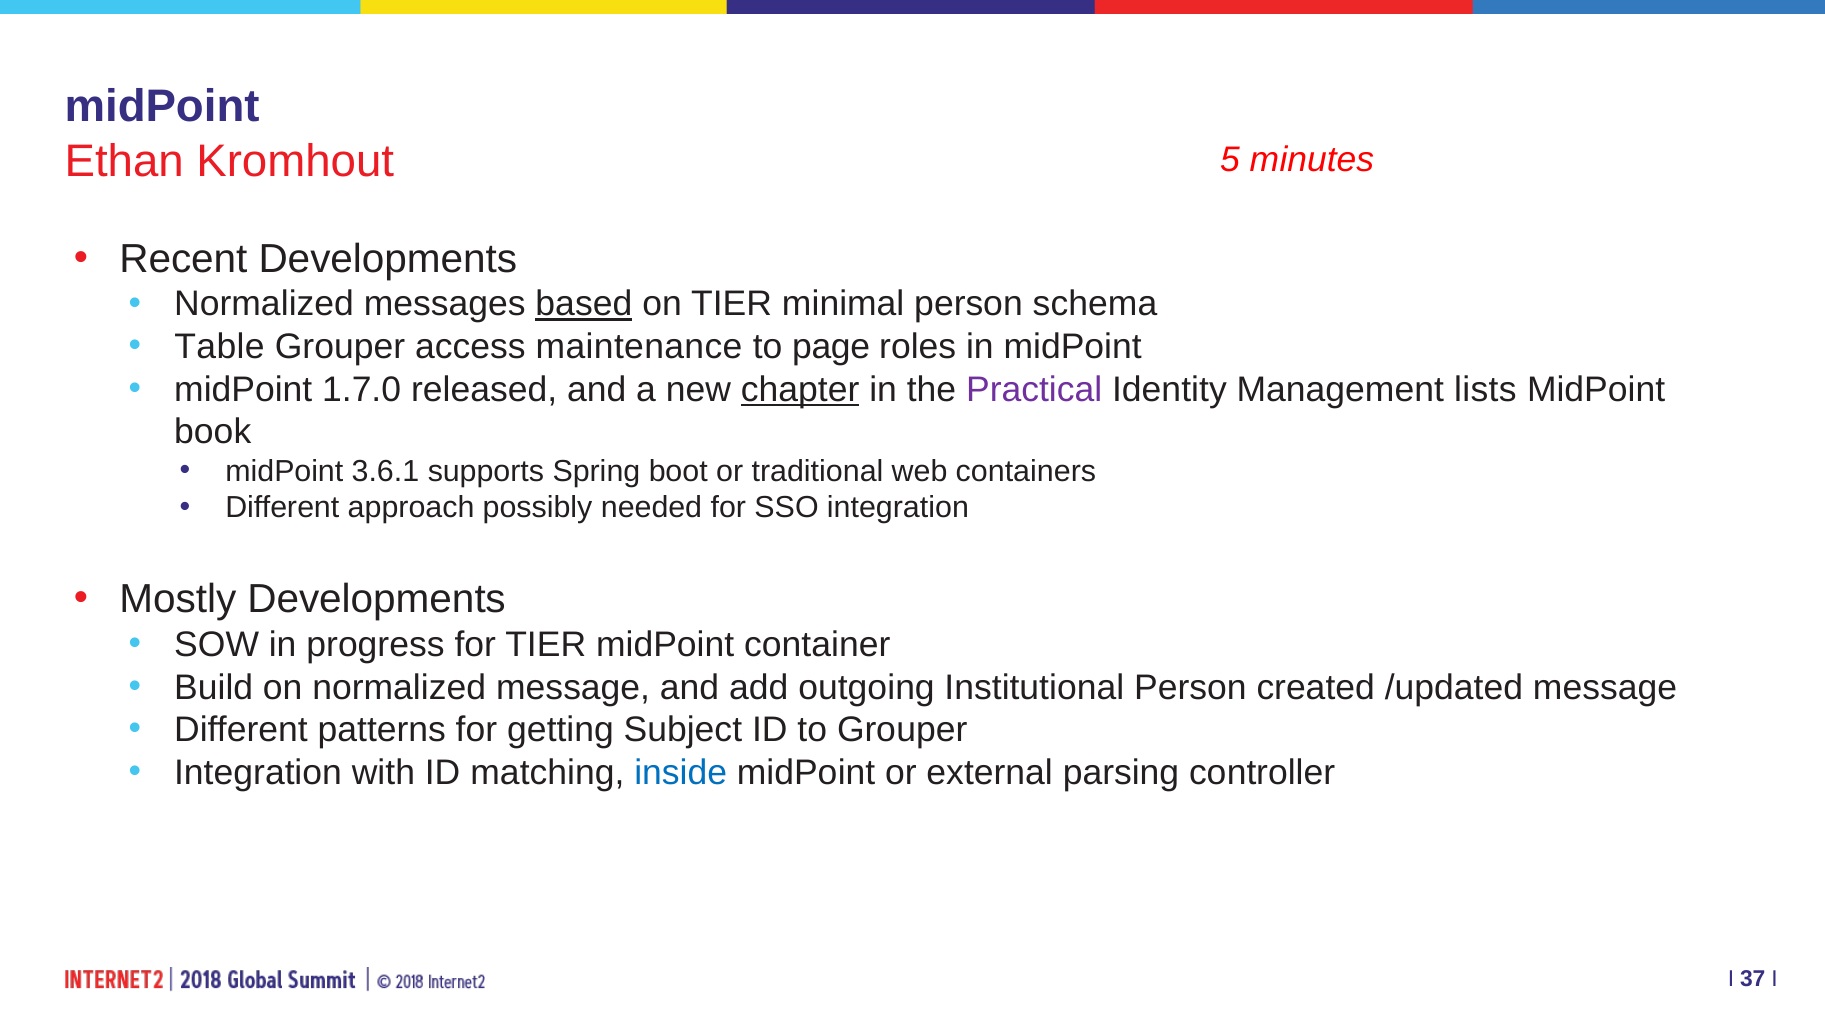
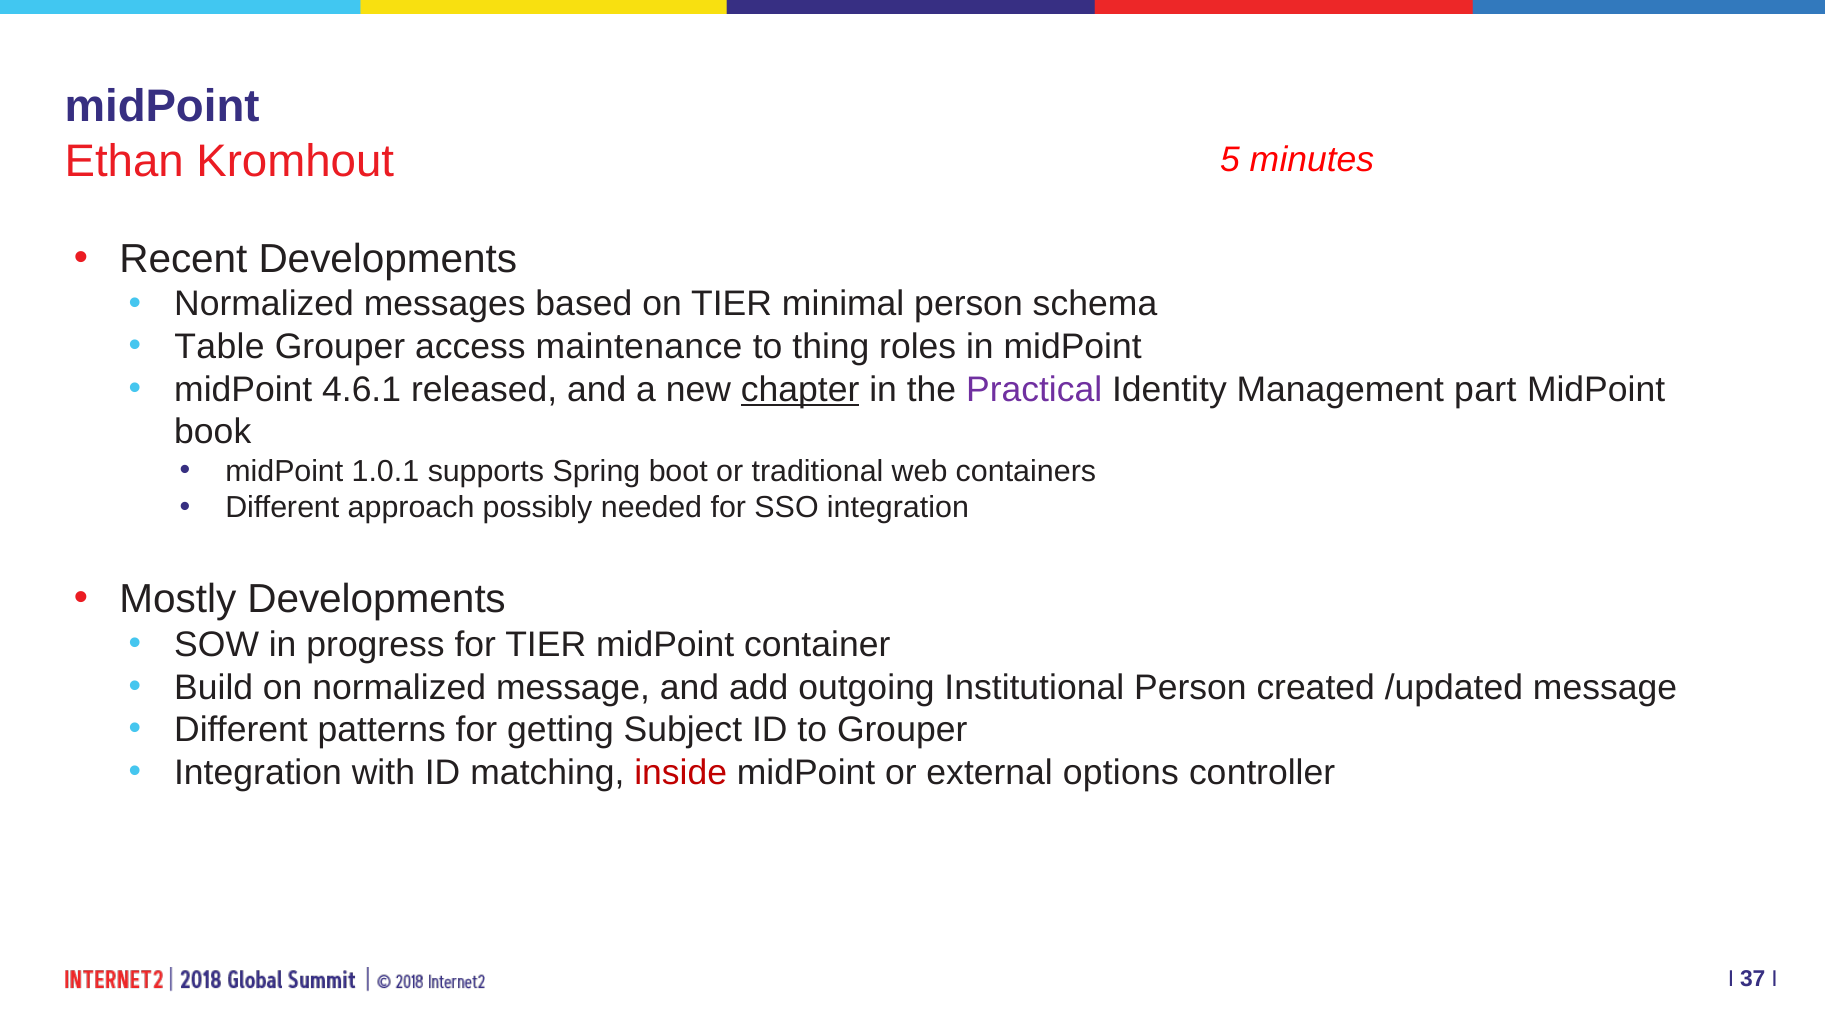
based underline: present -> none
page: page -> thing
1.7.0: 1.7.0 -> 4.6.1
lists: lists -> part
3.6.1: 3.6.1 -> 1.0.1
inside colour: blue -> red
parsing: parsing -> options
